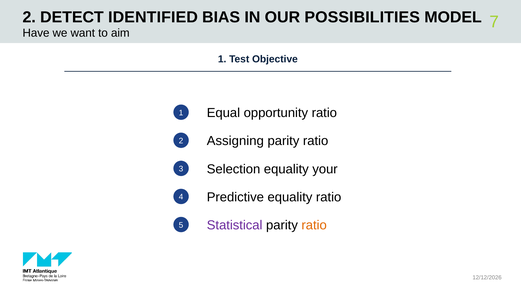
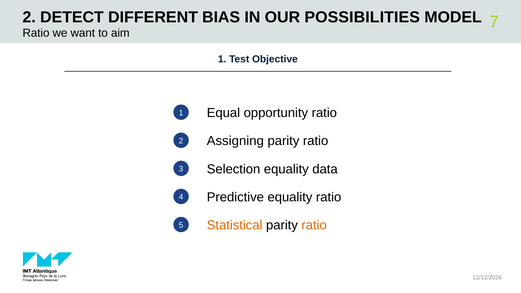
IDENTIFIED: IDENTIFIED -> DIFFERENT
Have at (36, 33): Have -> Ratio
your: your -> data
Statistical colour: purple -> orange
